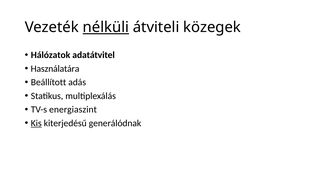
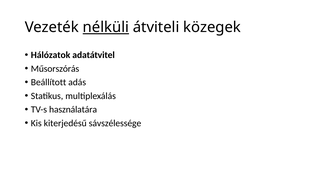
Használatára: Használatára -> Műsorszórás
energiaszint: energiaszint -> használatára
Kis underline: present -> none
generálódnak: generálódnak -> sávszélessége
